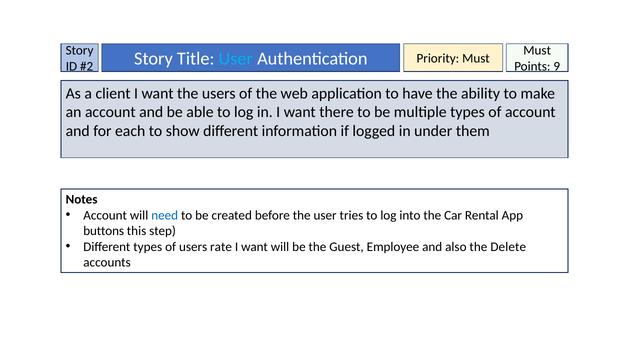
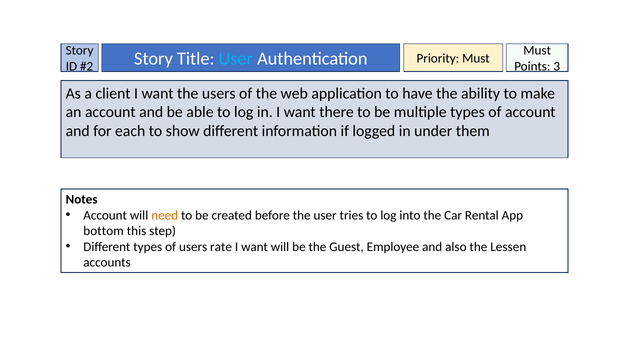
9: 9 -> 3
need colour: blue -> orange
buttons: buttons -> bottom
Delete: Delete -> Lessen
